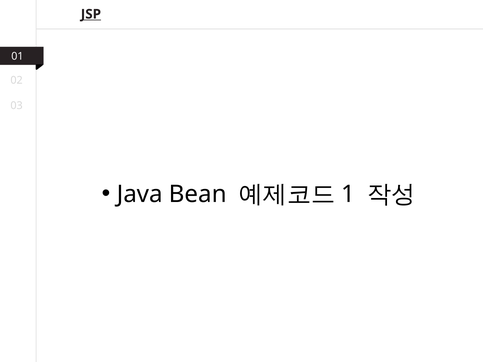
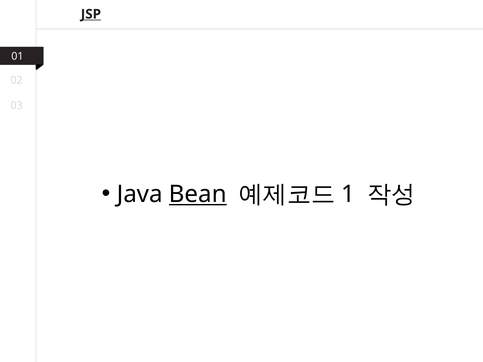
Bean underline: none -> present
